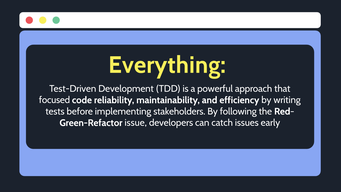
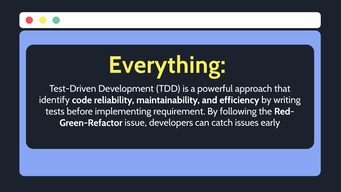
focused: focused -> identify
stakeholders: stakeholders -> requirement
